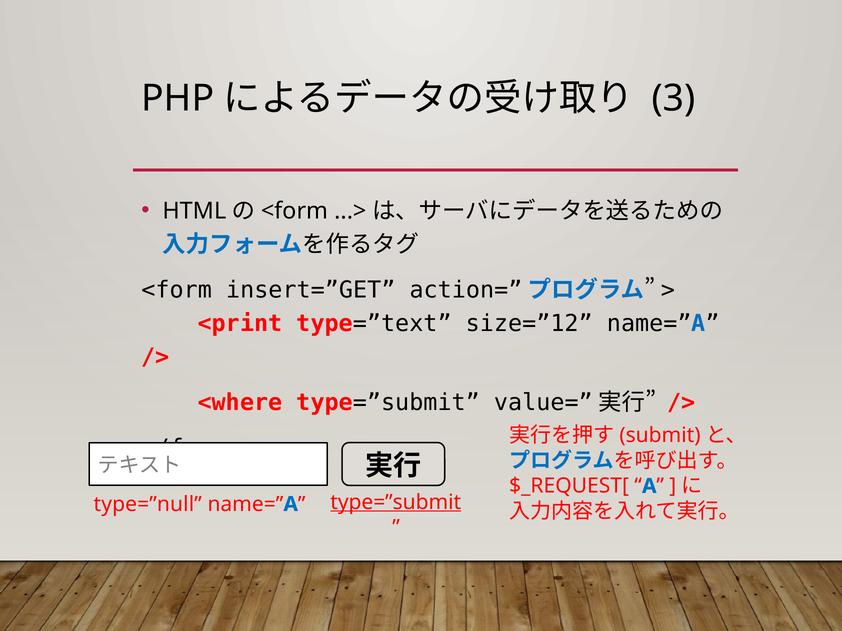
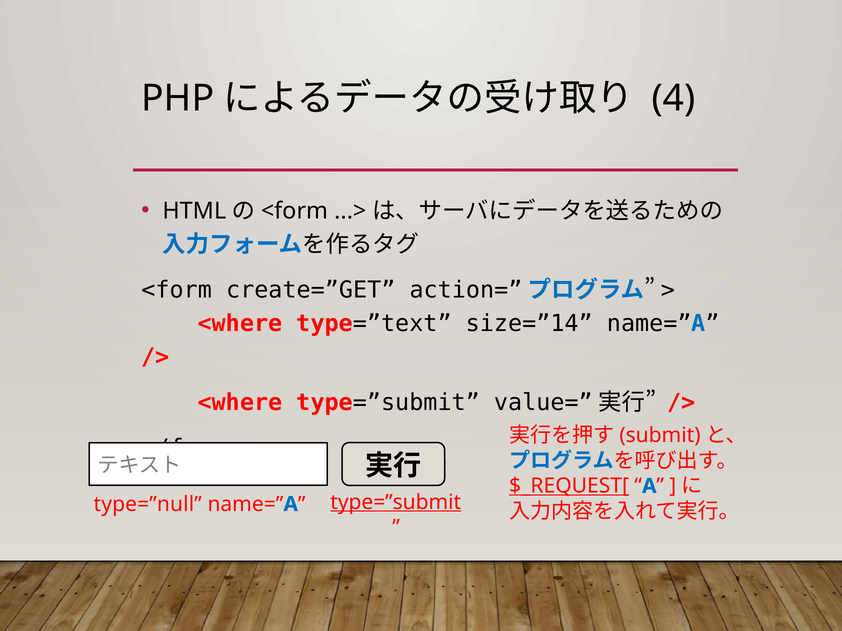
3: 3 -> 4
insert=”GET: insert=”GET -> create=”GET
<print at (240, 324): <print -> <where
size=”12: size=”12 -> size=”14
$_REQUEST[ underline: none -> present
